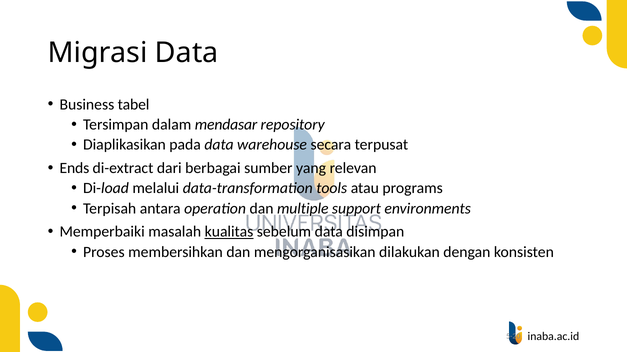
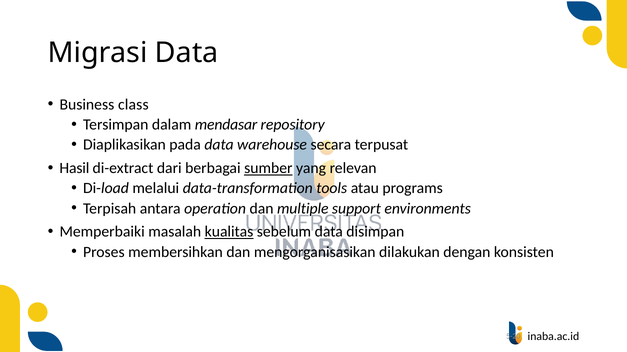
tabel: tabel -> class
Ends: Ends -> Hasil
sumber underline: none -> present
